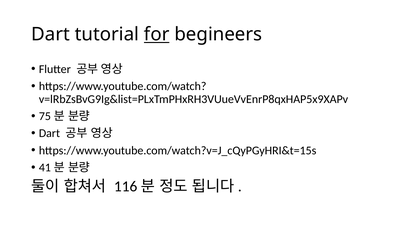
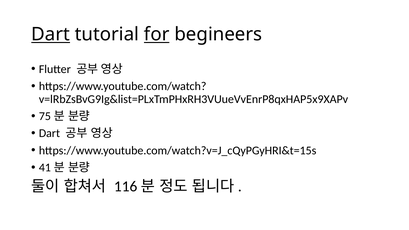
Dart at (51, 34) underline: none -> present
